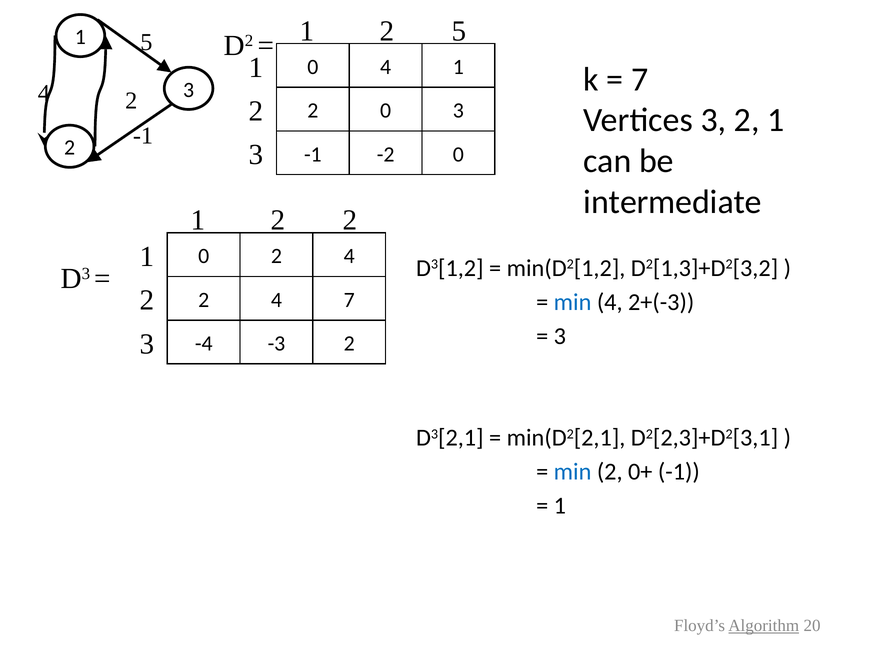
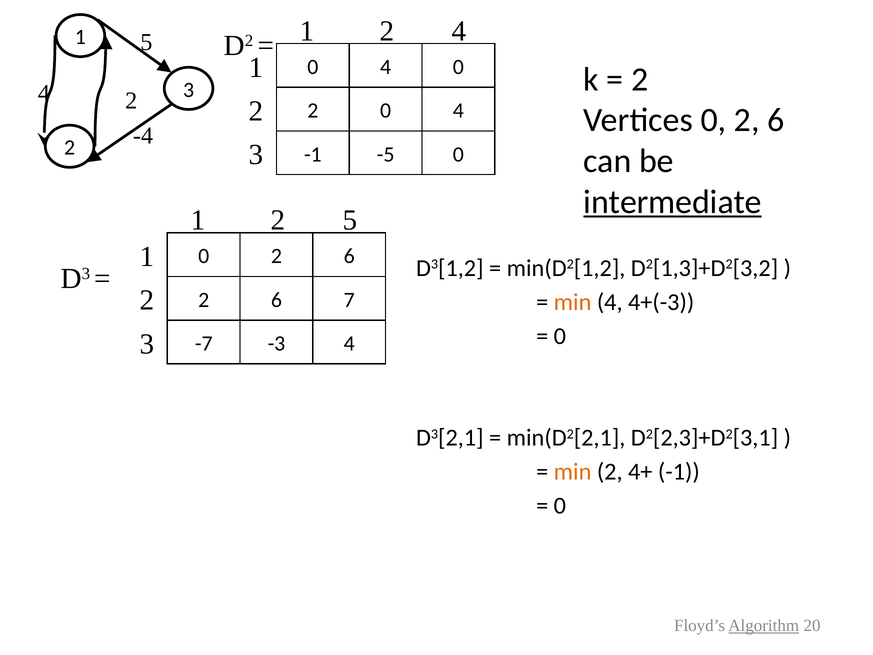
1 2 5: 5 -> 4
1 at (458, 67): 1 -> 0
7 at (640, 79): 7 -> 2
0 3: 3 -> 4
Vertices 3: 3 -> 0
1 at (776, 120): 1 -> 6
-1 at (143, 135): -1 -> -4
-2: -2 -> -5
intermediate underline: none -> present
2 2: 2 -> 5
0 4: 4 -> 6
4 at (276, 300): 4 -> 6
min at (573, 302) colour: blue -> orange
2+(-3: 2+(-3 -> 4+(-3
3 at (560, 336): 3 -> 0
-4: -4 -> -7
-3 2: 2 -> 4
min at (573, 472) colour: blue -> orange
0+: 0+ -> 4+
1 at (560, 506): 1 -> 0
